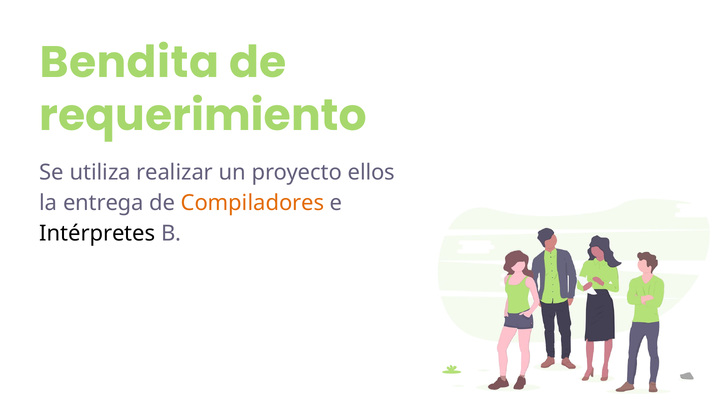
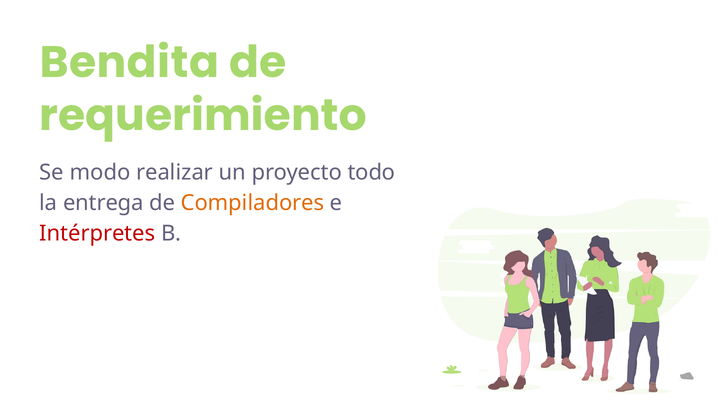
utiliza: utiliza -> modo
ellos: ellos -> todo
Intérpretes colour: black -> red
